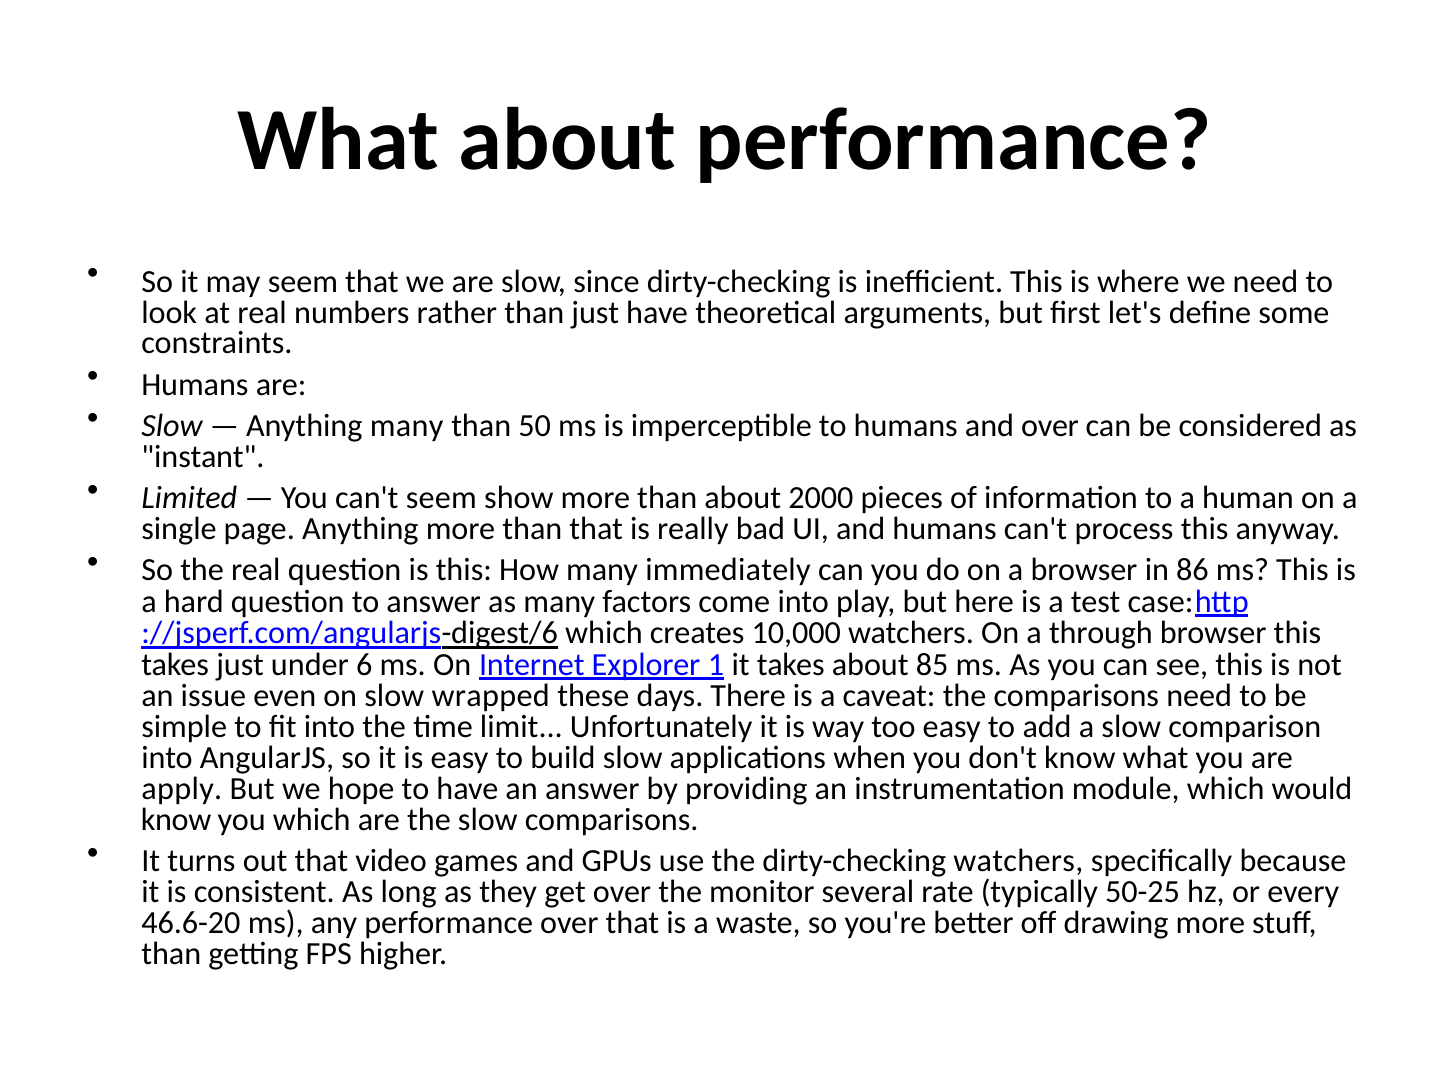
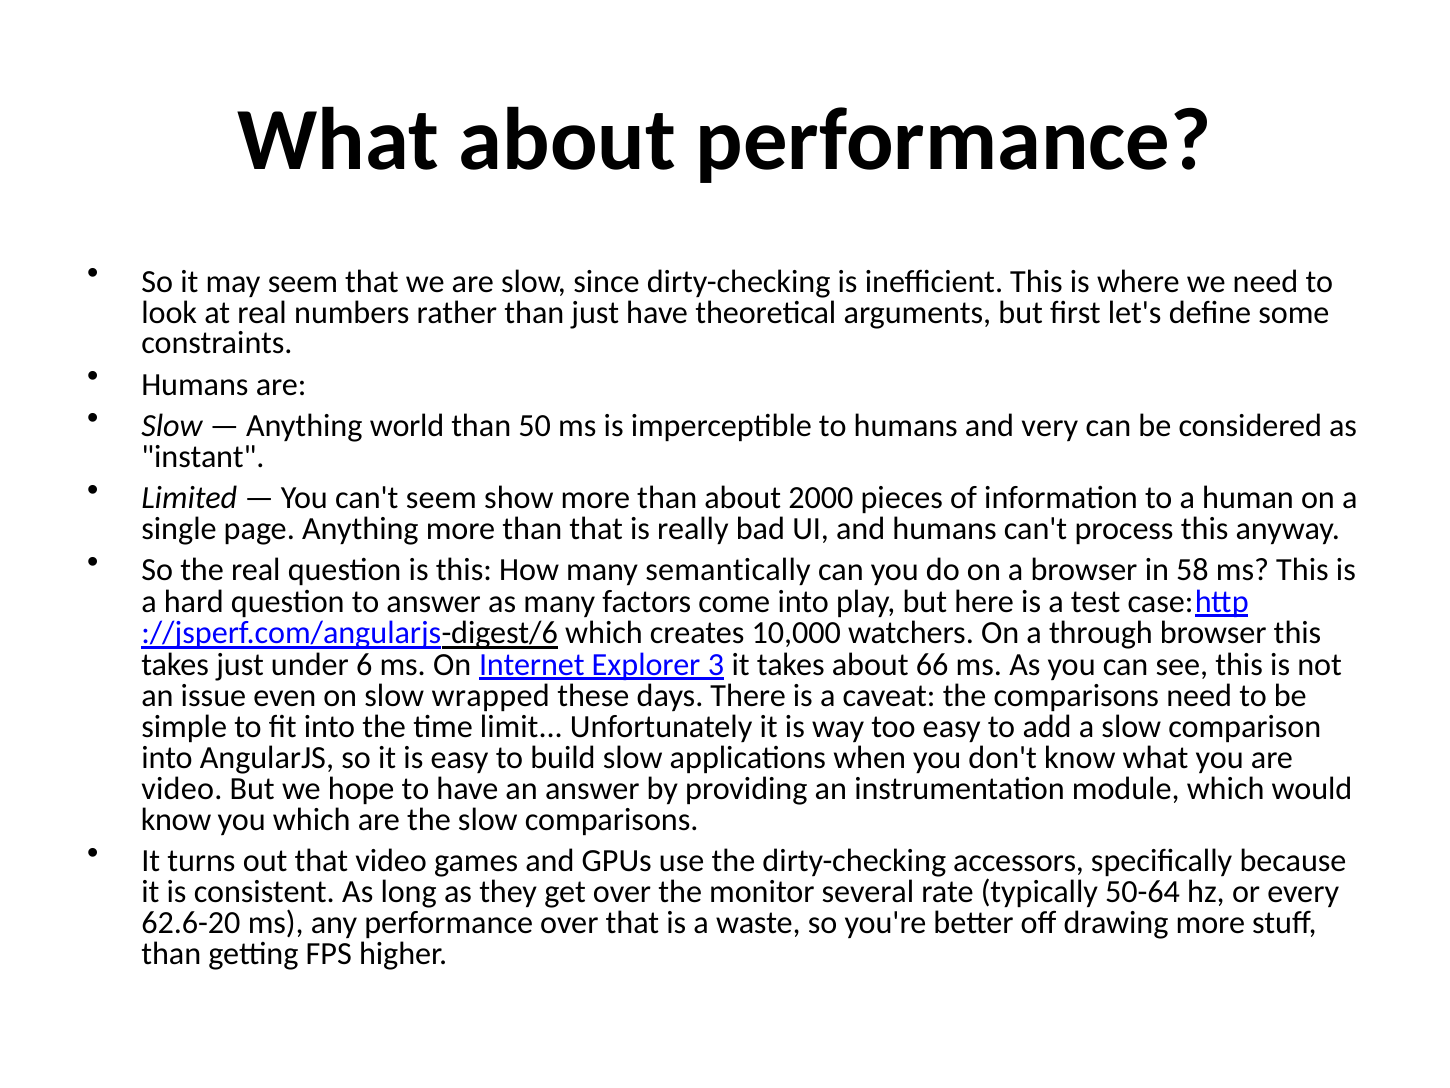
Anything many: many -> world
and over: over -> very
immediately: immediately -> semantically
86: 86 -> 58
1: 1 -> 3
85: 85 -> 66
apply at (182, 788): apply -> video
dirty-checking watchers: watchers -> accessors
50-25: 50-25 -> 50-64
46.6-20: 46.6-20 -> 62.6-20
